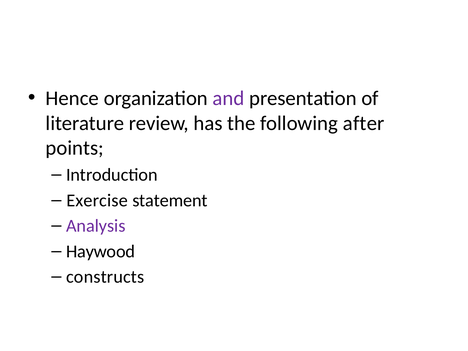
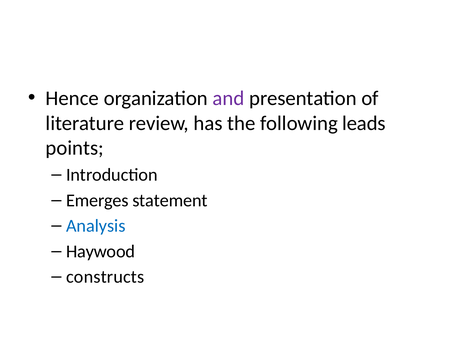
after: after -> leads
Exercise: Exercise -> Emerges
Analysis colour: purple -> blue
